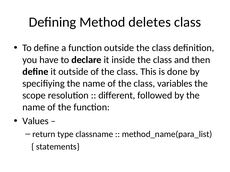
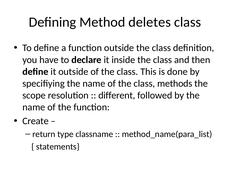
variables: variables -> methods
Values: Values -> Create
